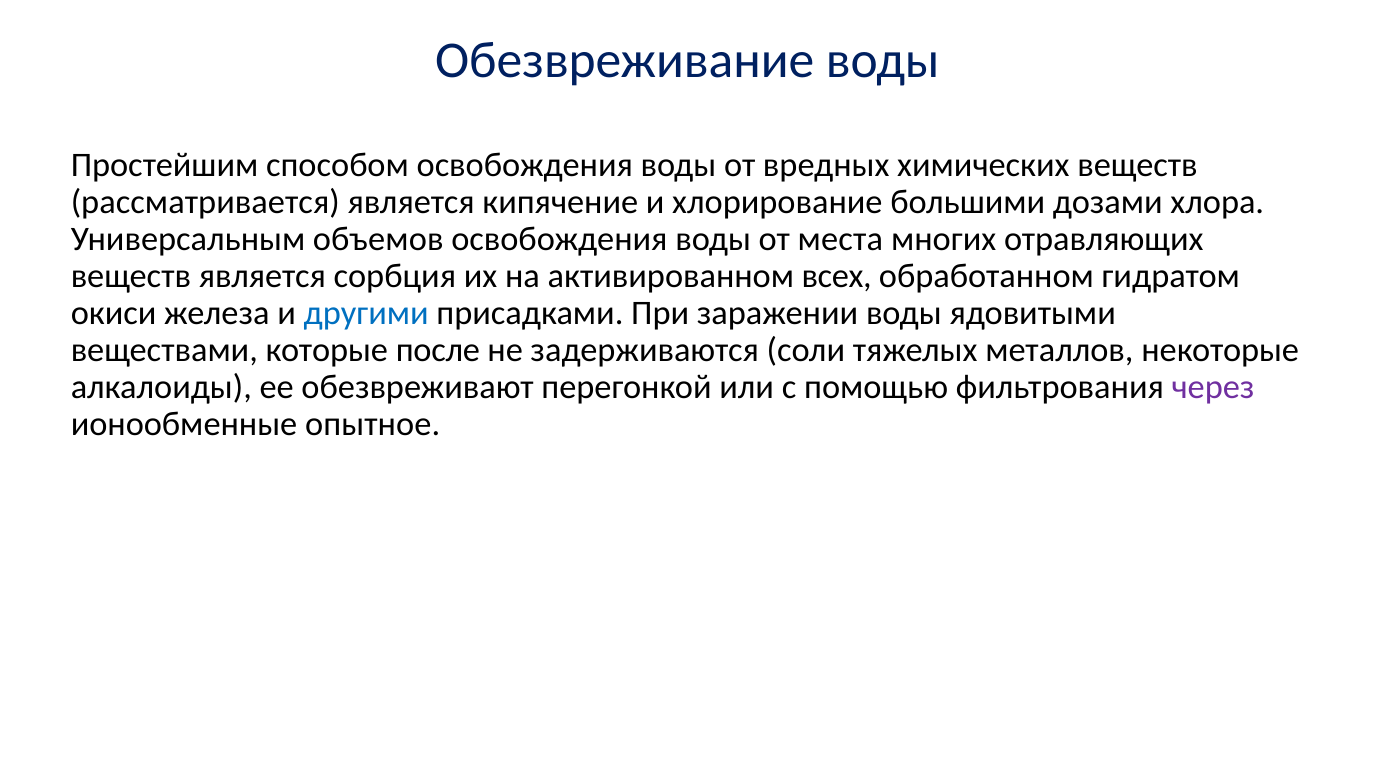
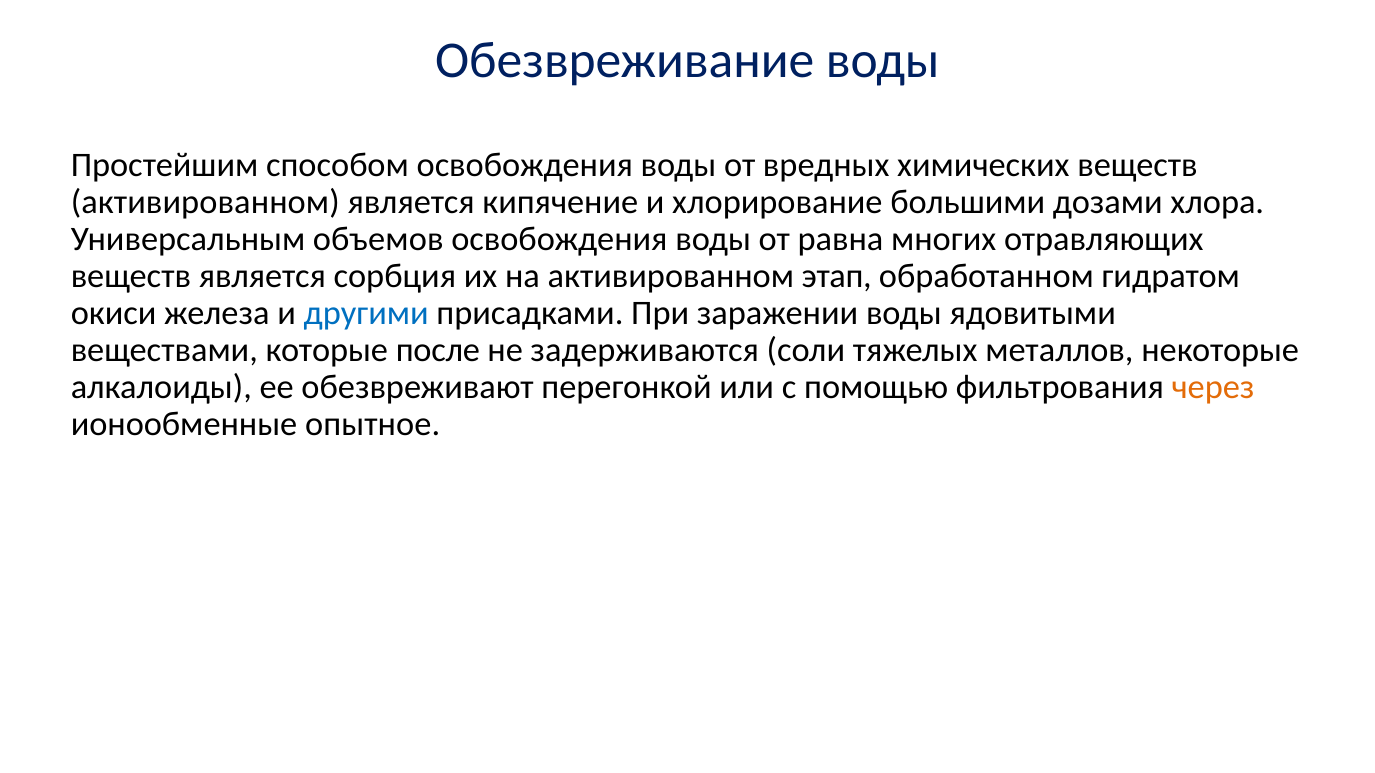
рассматривается at (205, 202): рассматривается -> активированном
места: места -> равна
всех: всех -> этап
через colour: purple -> orange
